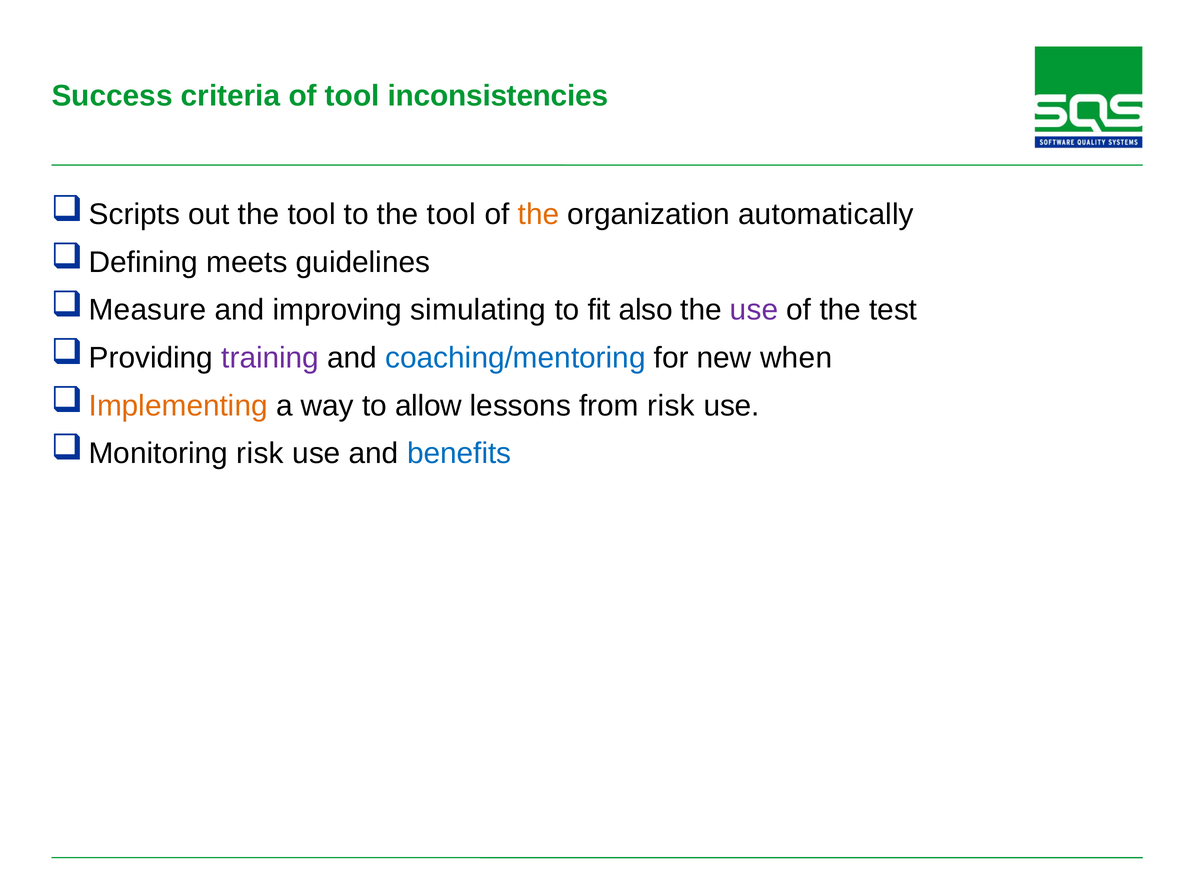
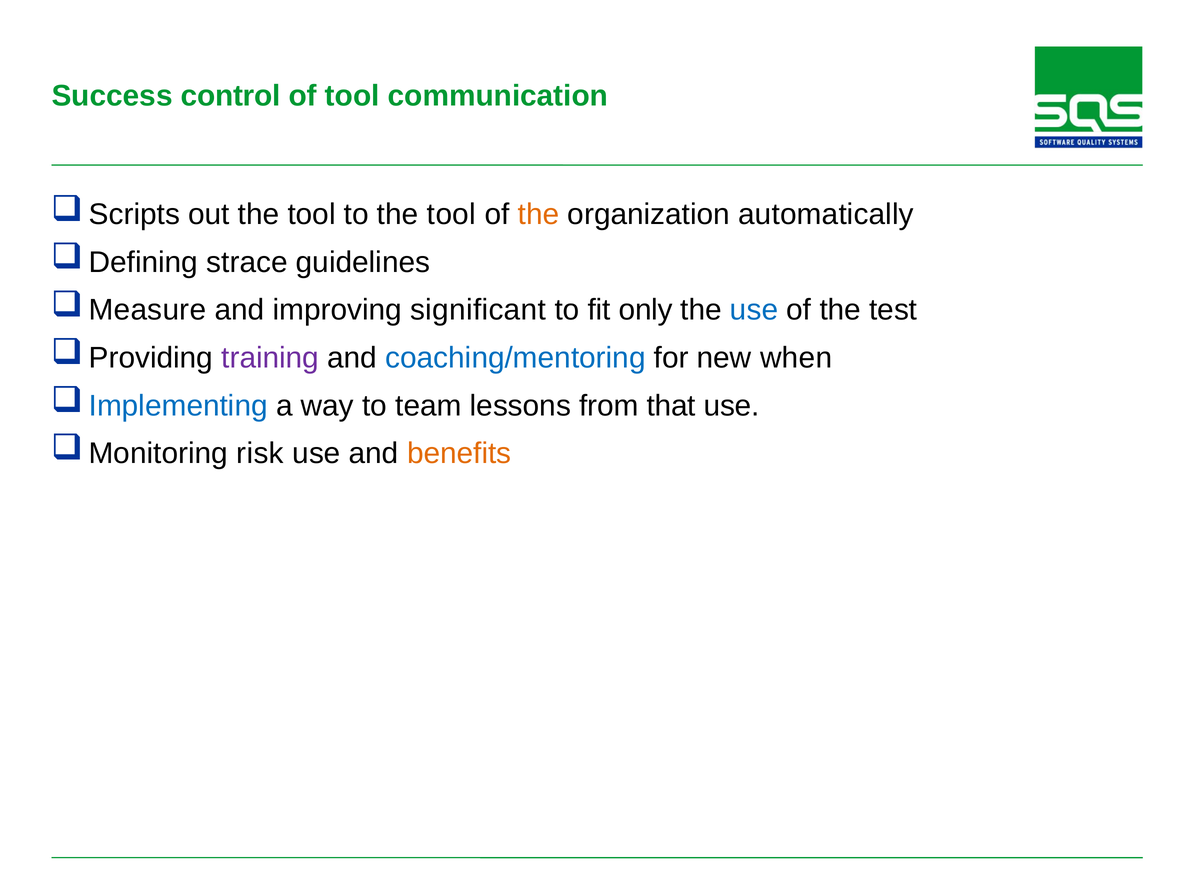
criteria: criteria -> control
inconsistencies: inconsistencies -> communication
meets: meets -> strace
simulating: simulating -> significant
also: also -> only
use at (754, 310) colour: purple -> blue
Implementing colour: orange -> blue
allow: allow -> team
from risk: risk -> that
benefits colour: blue -> orange
